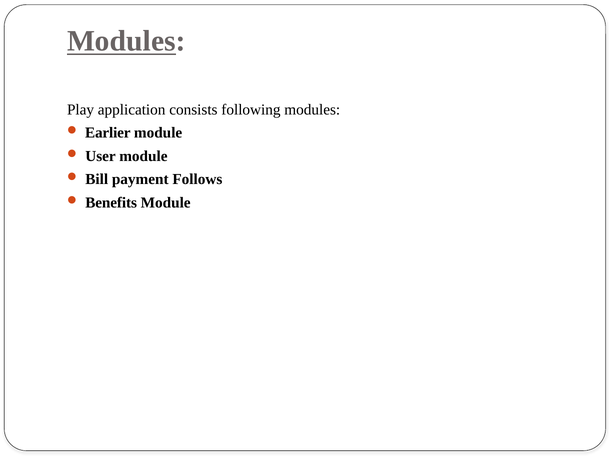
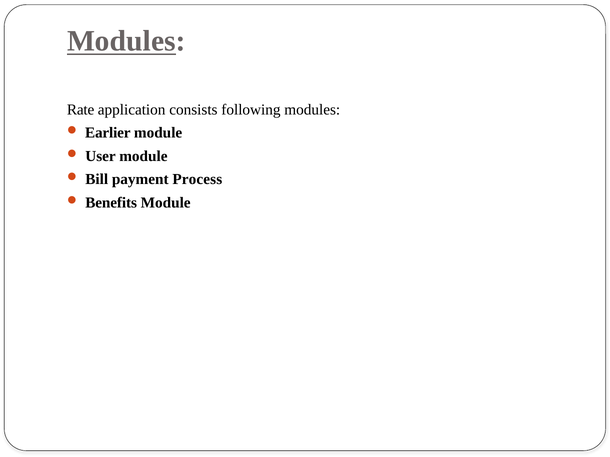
Play: Play -> Rate
Follows: Follows -> Process
